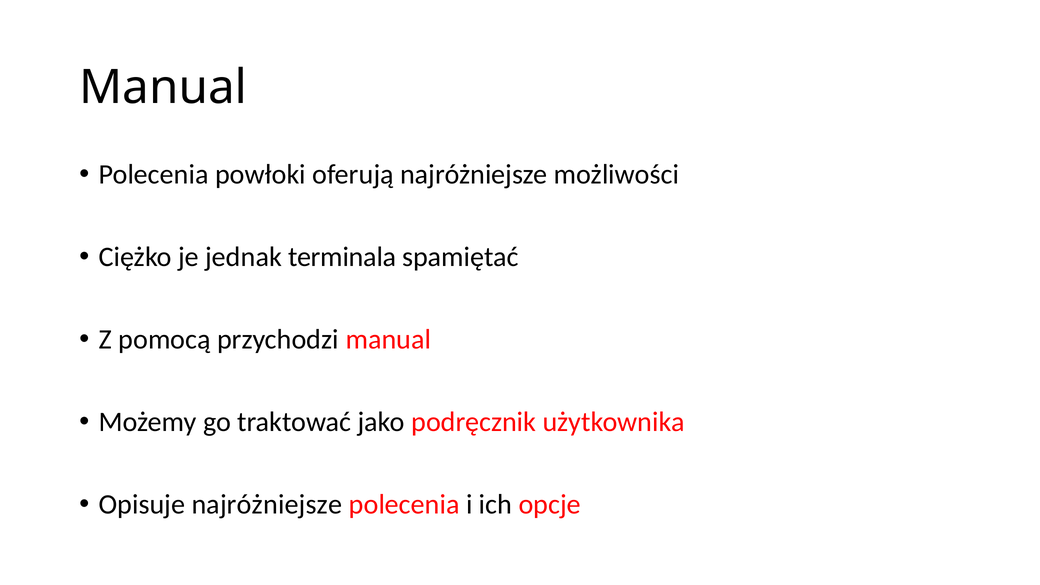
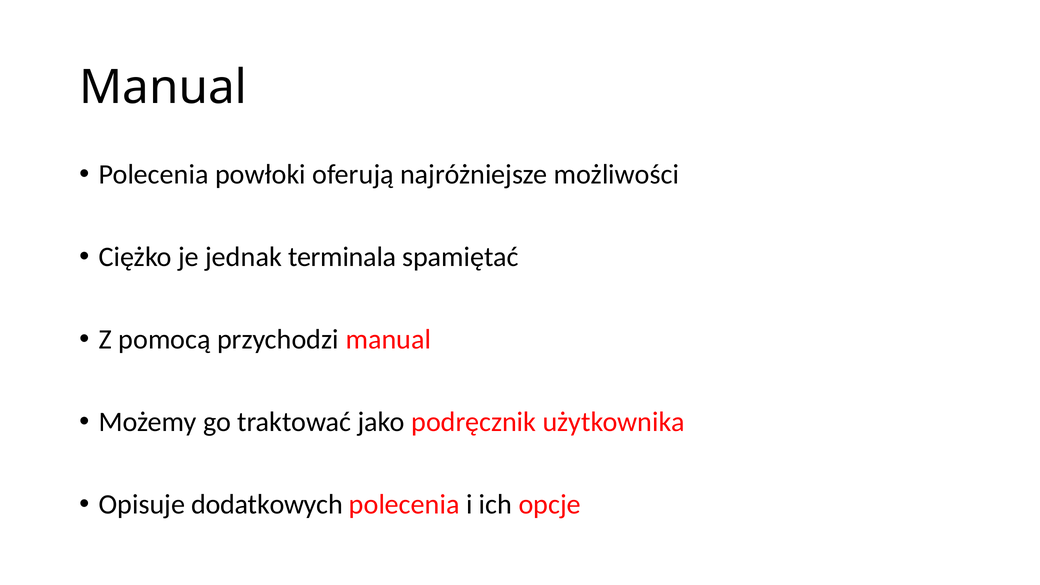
Opisuje najróżniejsze: najróżniejsze -> dodatkowych
